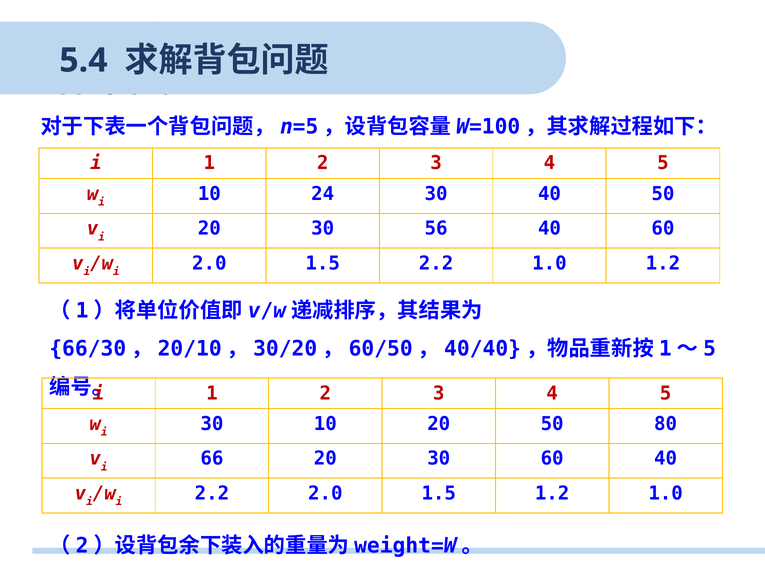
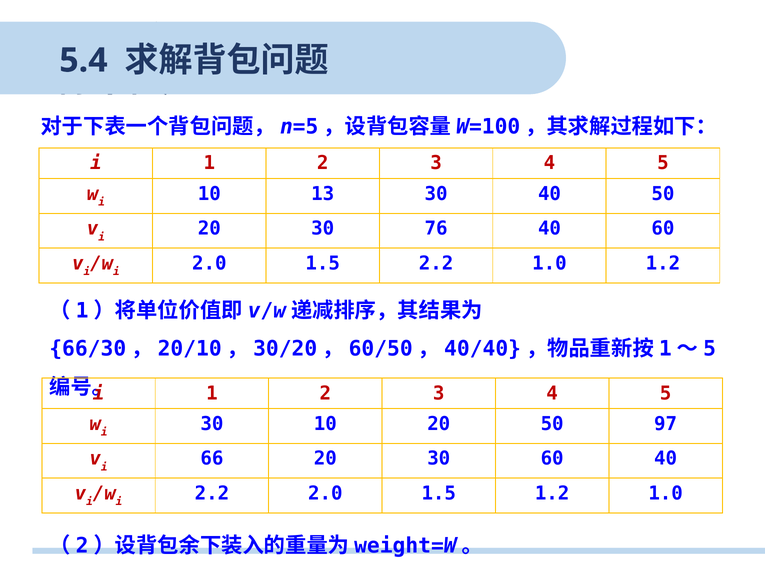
24: 24 -> 13
56: 56 -> 76
80: 80 -> 97
